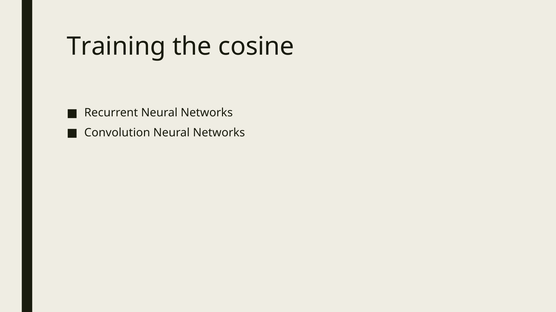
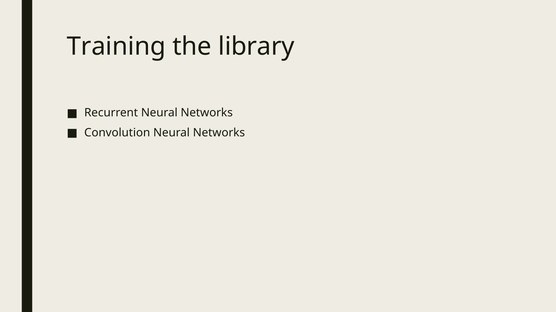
cosine: cosine -> library
